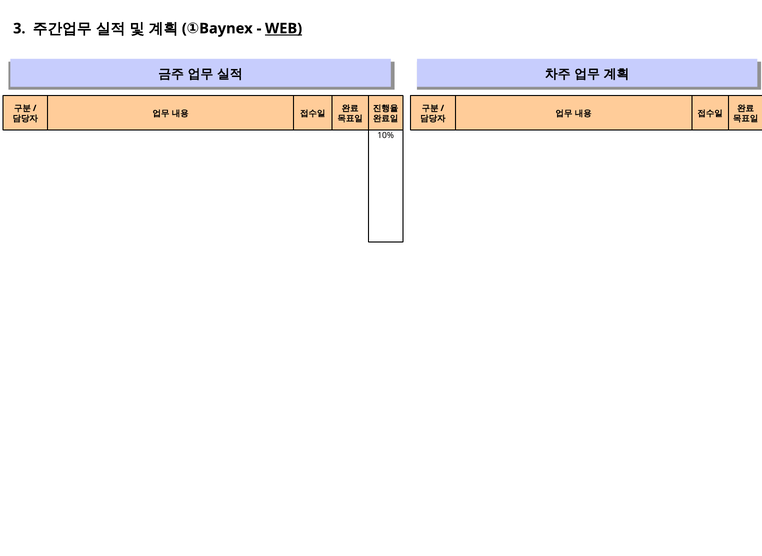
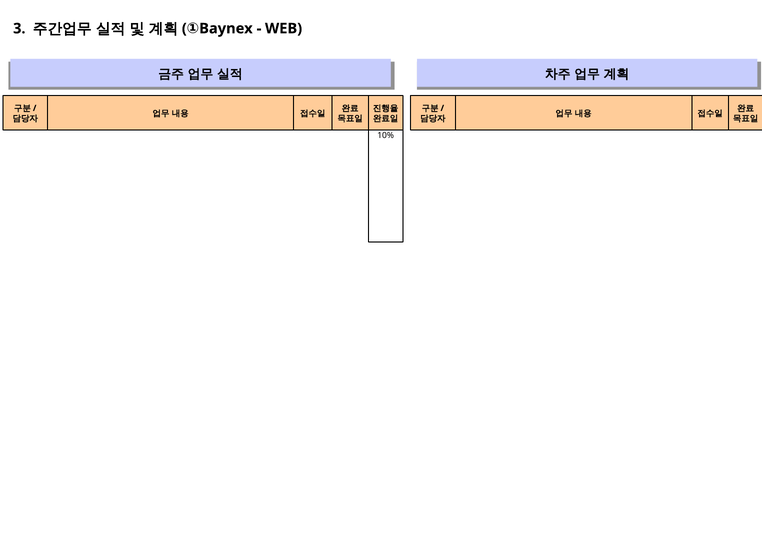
WEB underline: present -> none
